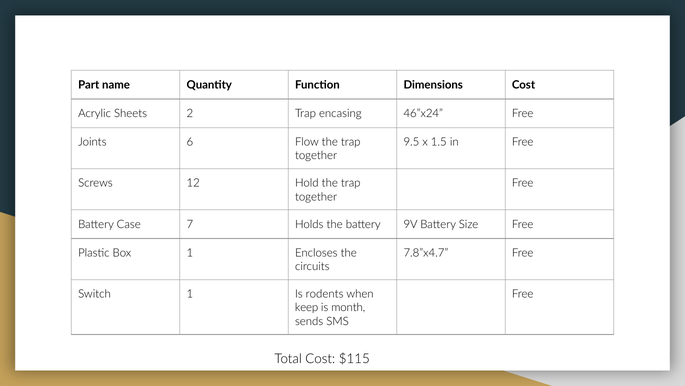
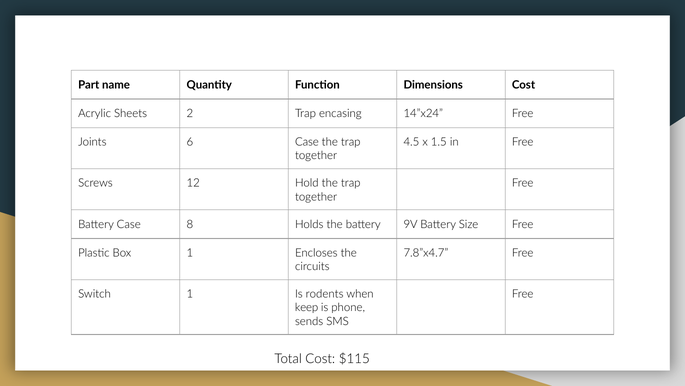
46”x24: 46”x24 -> 14”x24
6 Flow: Flow -> Case
9.5: 9.5 -> 4.5
7: 7 -> 8
month: month -> phone
